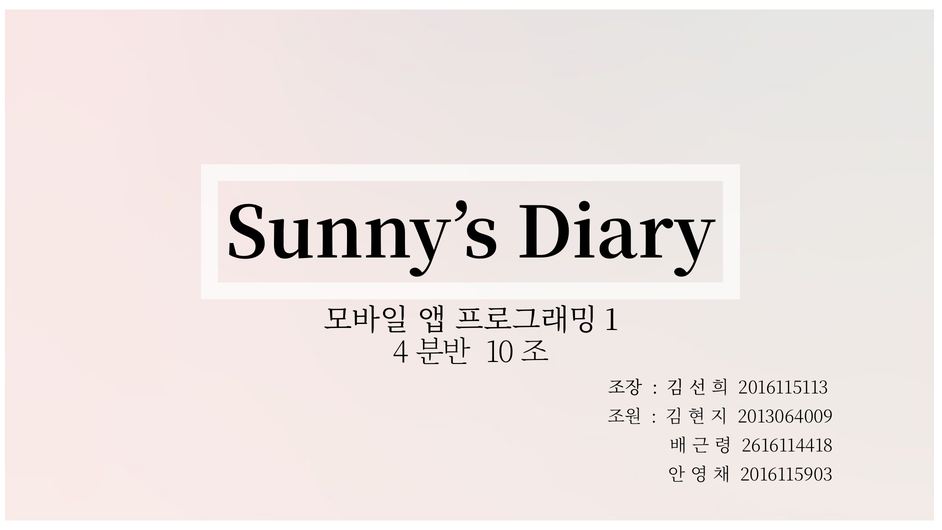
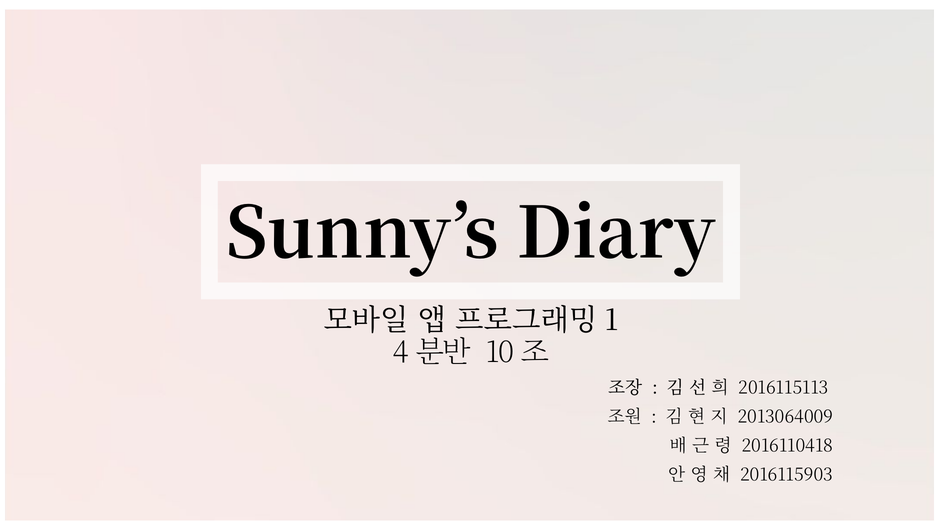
2616114418: 2616114418 -> 2016110418
